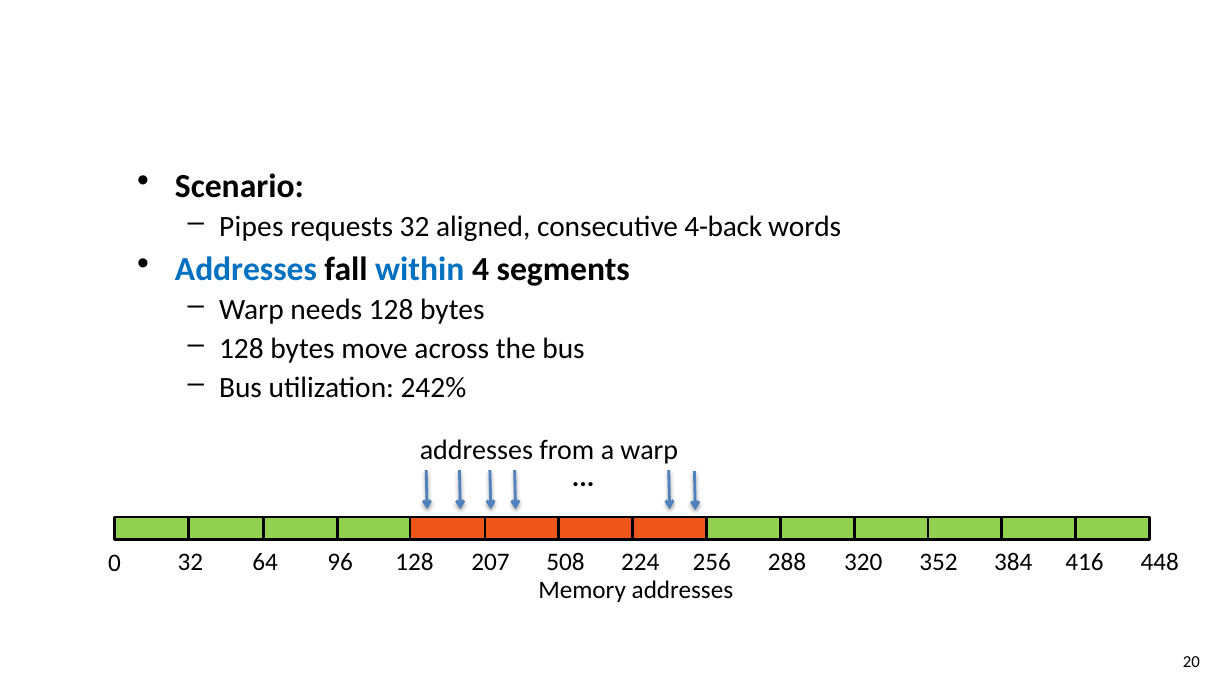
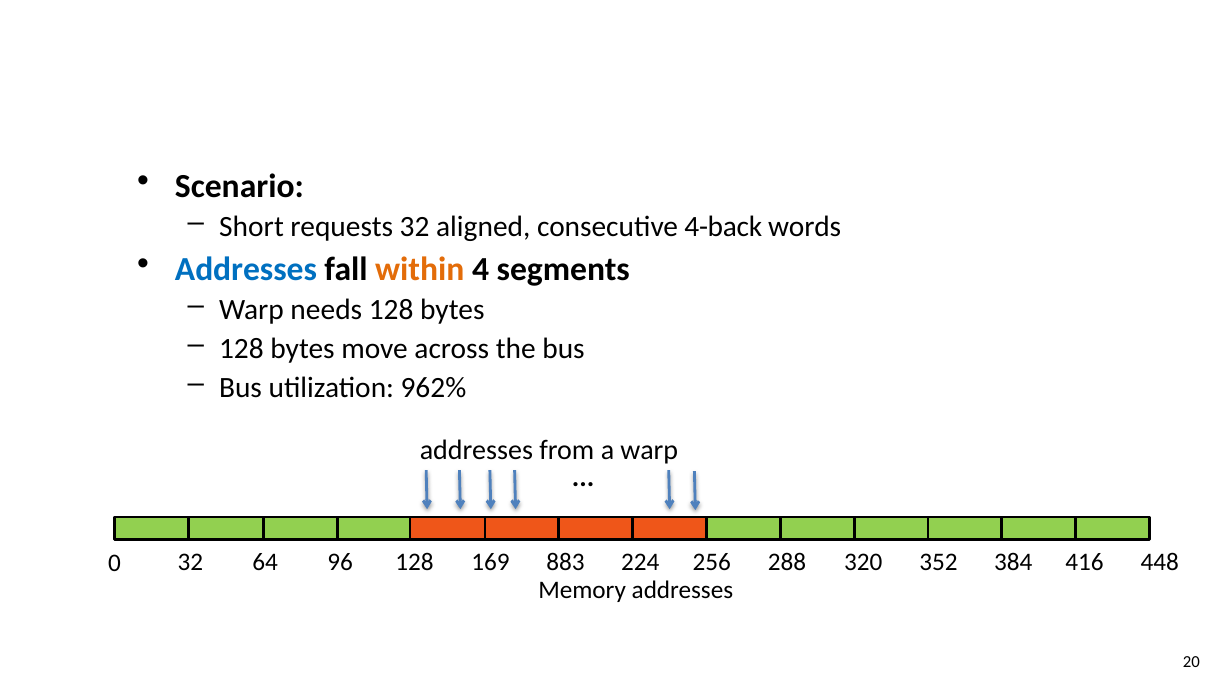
Pipes: Pipes -> Short
within colour: blue -> orange
242%: 242% -> 962%
207: 207 -> 169
508: 508 -> 883
